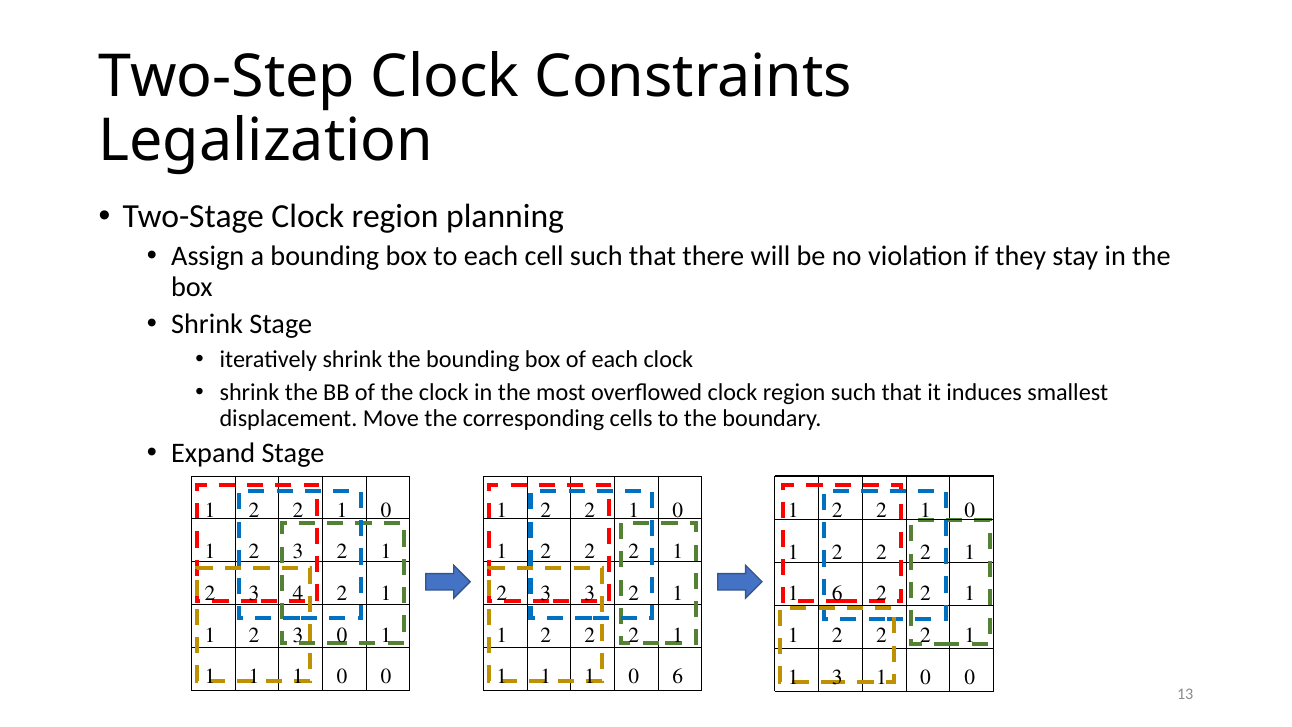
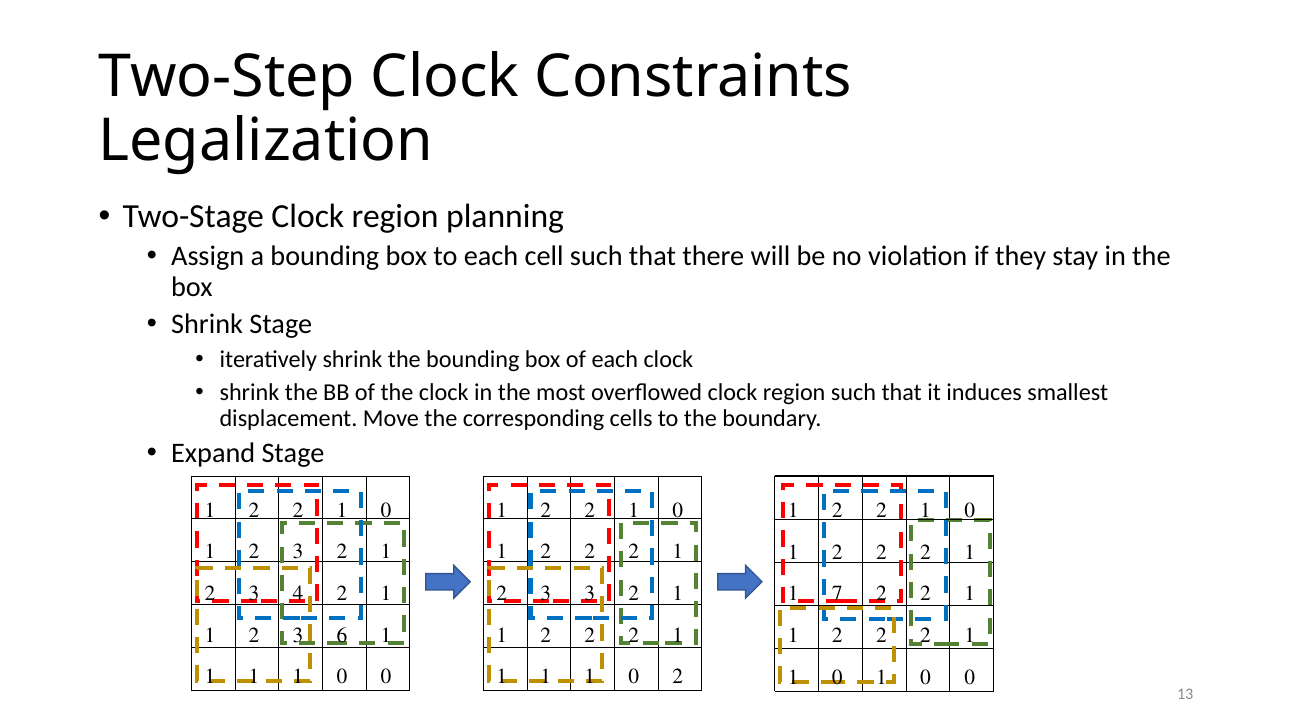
1 6: 6 -> 7
3 0: 0 -> 6
0 6: 6 -> 2
3 at (837, 677): 3 -> 0
